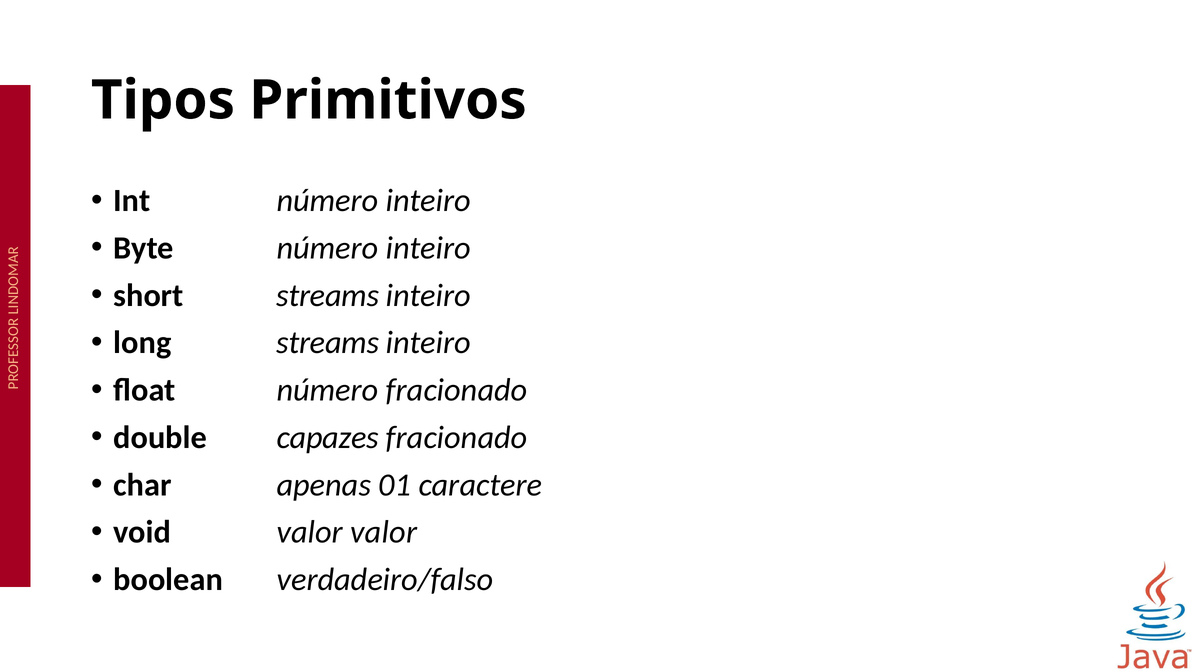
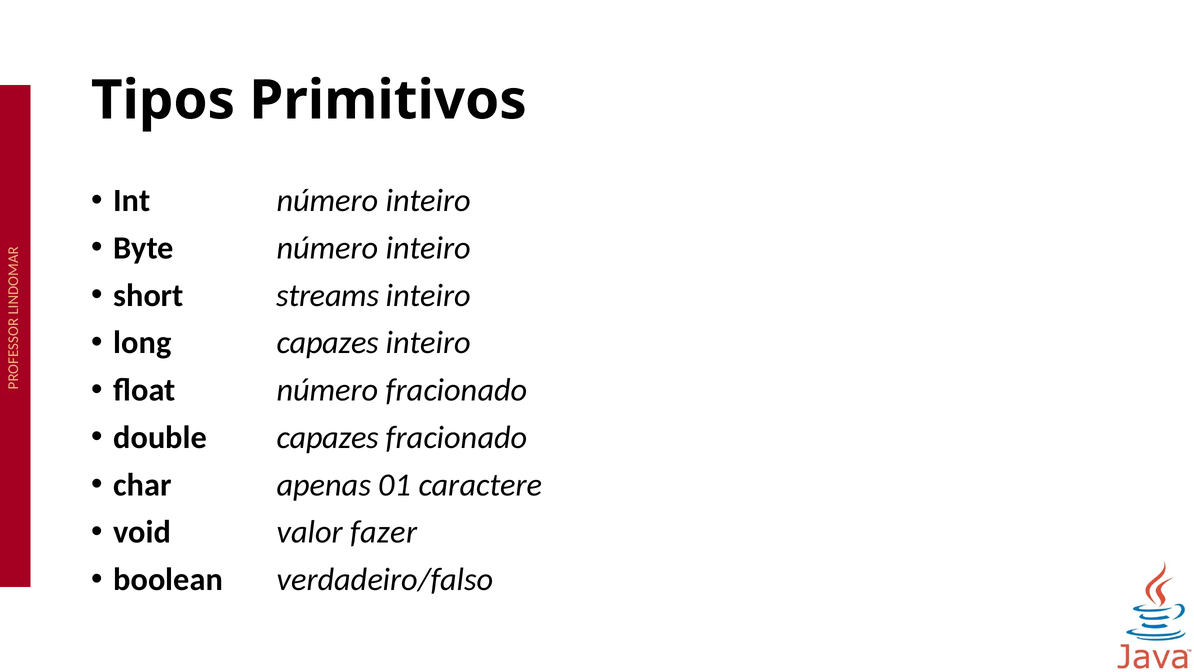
long streams: streams -> capazes
valor valor: valor -> fazer
